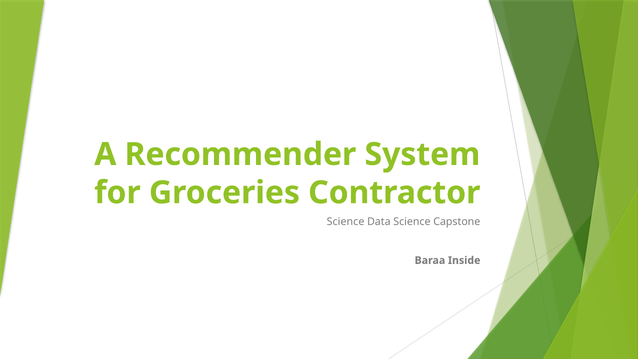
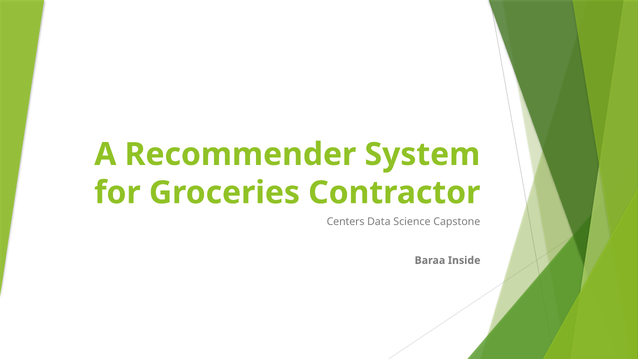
Science at (346, 221): Science -> Centers
